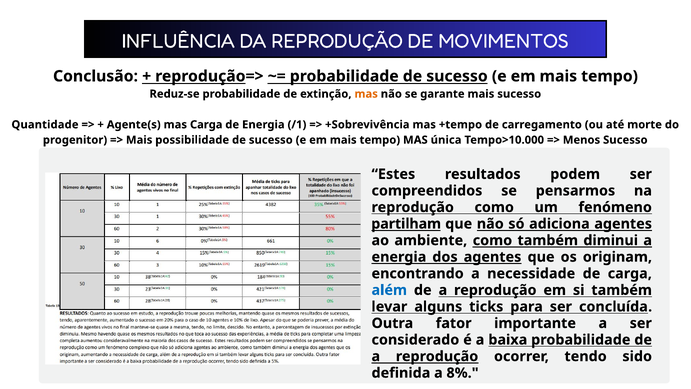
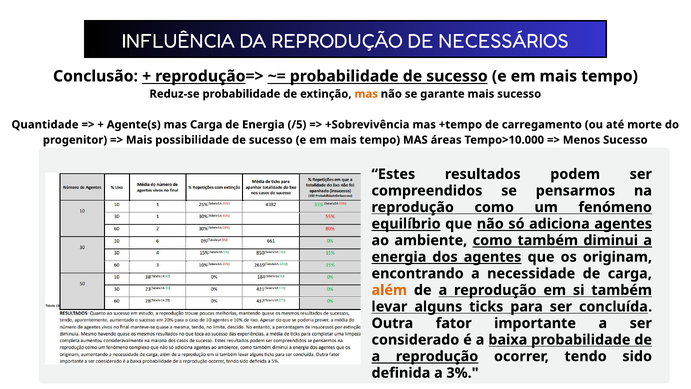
MOVIMENTOS: MOVIMENTOS -> NECESSÁRIOS
/1: /1 -> /5
única: única -> áreas
partilham: partilham -> equilíbrio
além colour: blue -> orange
8%: 8% -> 3%
